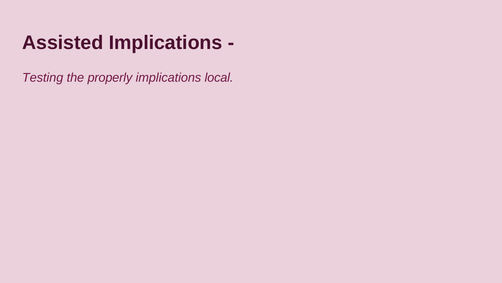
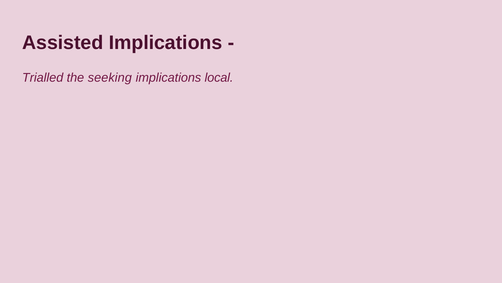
Testing: Testing -> Trialled
properly: properly -> seeking
